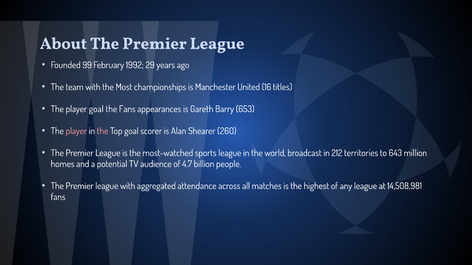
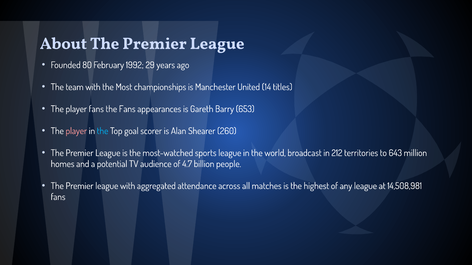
99: 99 -> 80
16: 16 -> 14
player goal: goal -> fans
the at (103, 131) colour: pink -> light blue
